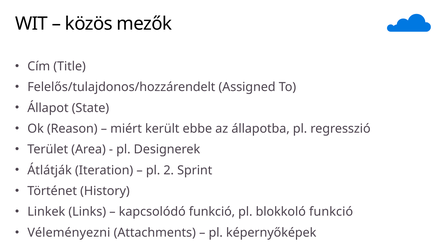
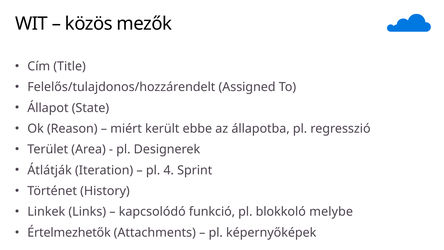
2: 2 -> 4
blokkoló funkció: funkció -> melybe
Véleményezni: Véleményezni -> Értelmezhetők
